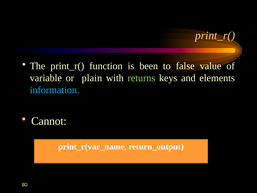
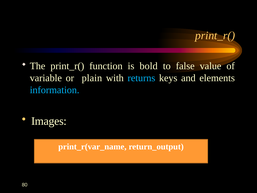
been: been -> bold
returns colour: light green -> light blue
Cannot: Cannot -> Images
